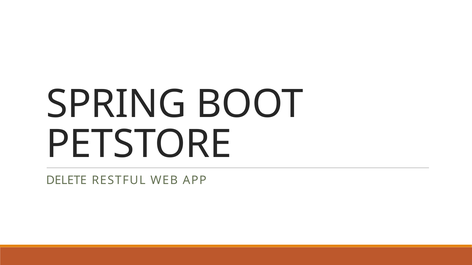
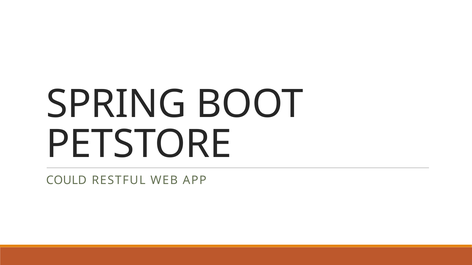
DELETE: DELETE -> COULD
